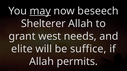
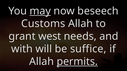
Shelterer: Shelterer -> Customs
elite: elite -> with
permits underline: none -> present
